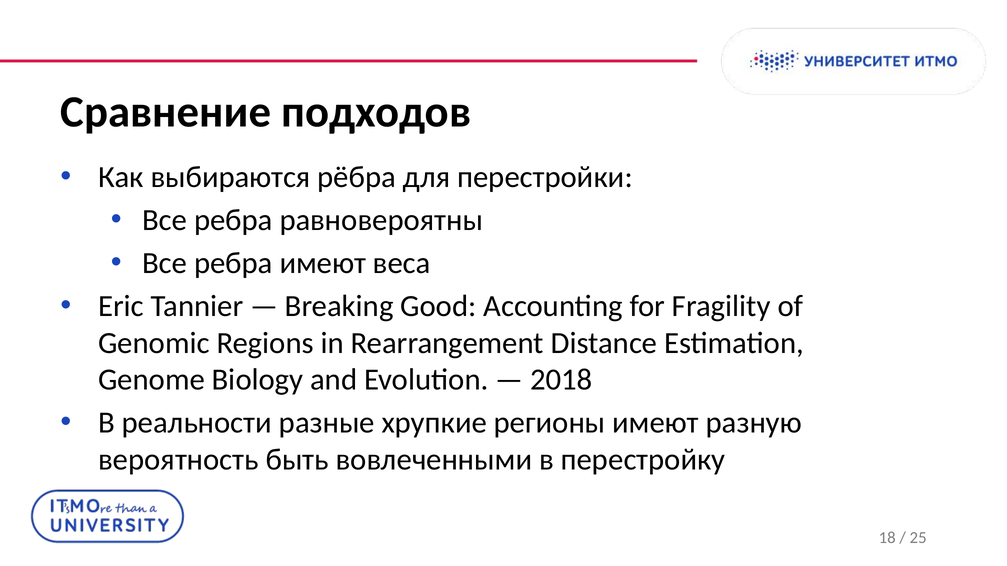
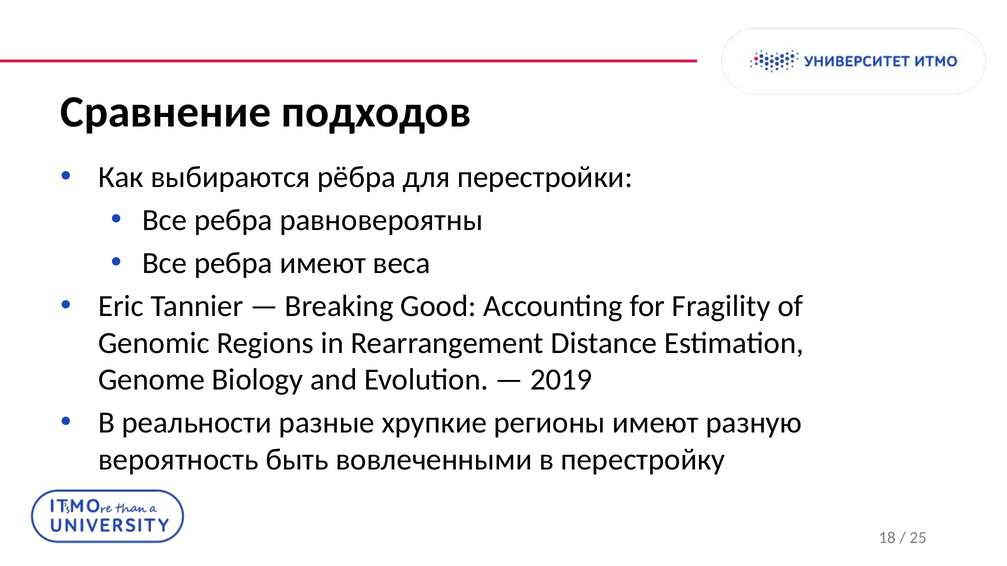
2018: 2018 -> 2019
